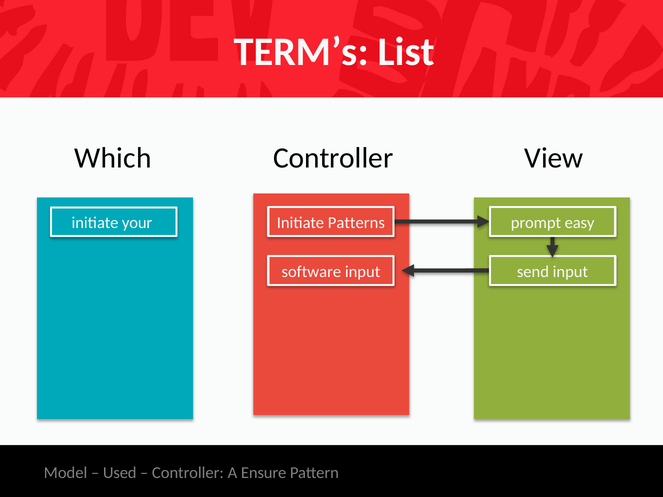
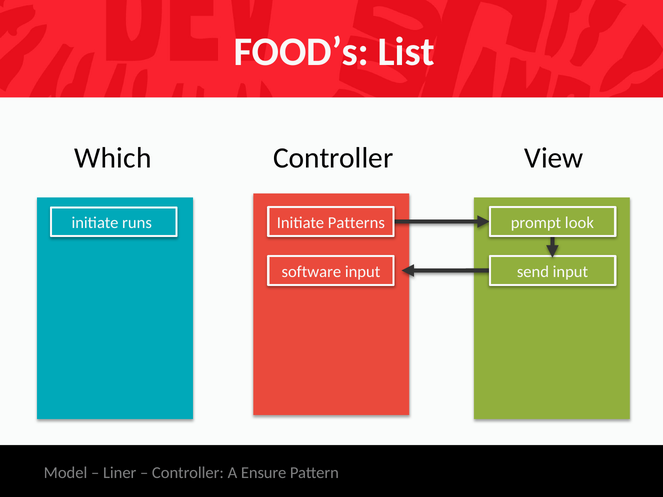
TERM’s: TERM’s -> FOOD’s
easy: easy -> look
your: your -> runs
Used: Used -> Liner
